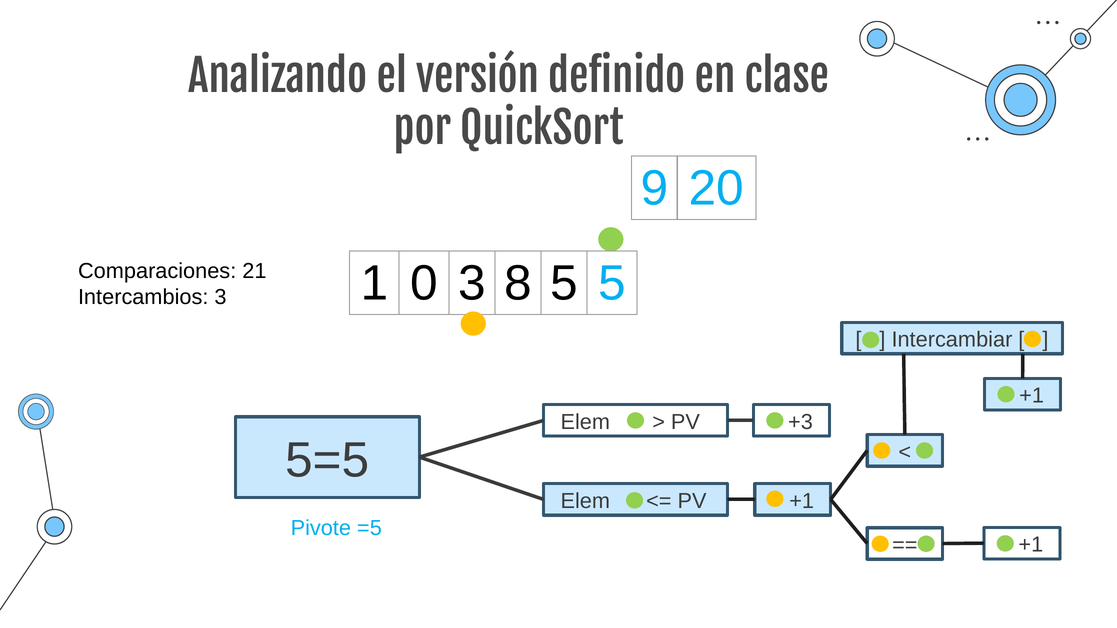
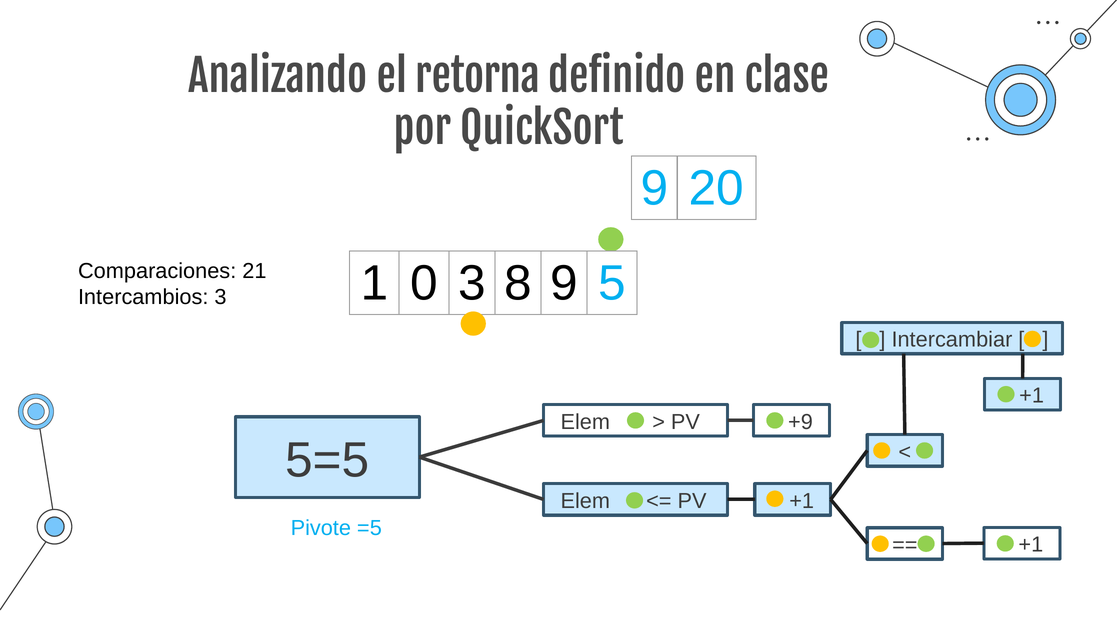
versión: versión -> retorna
8 5: 5 -> 9
+3: +3 -> +9
